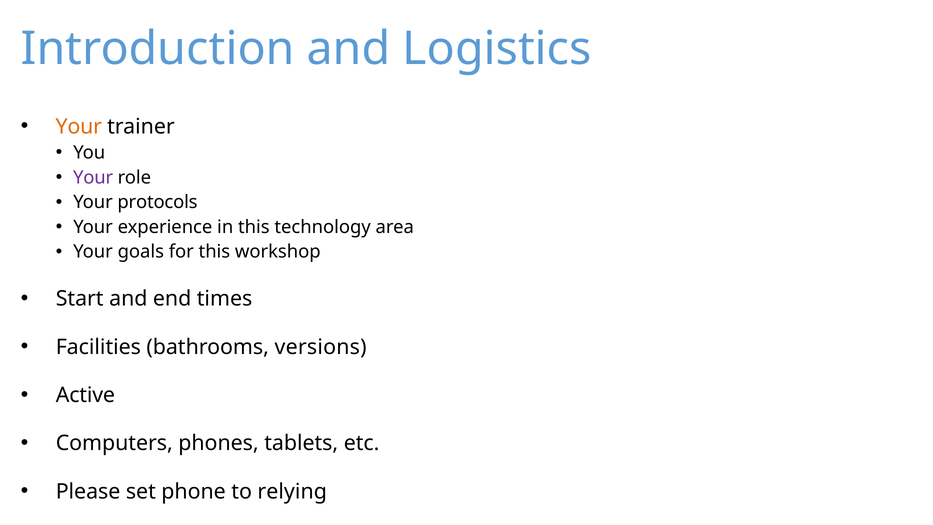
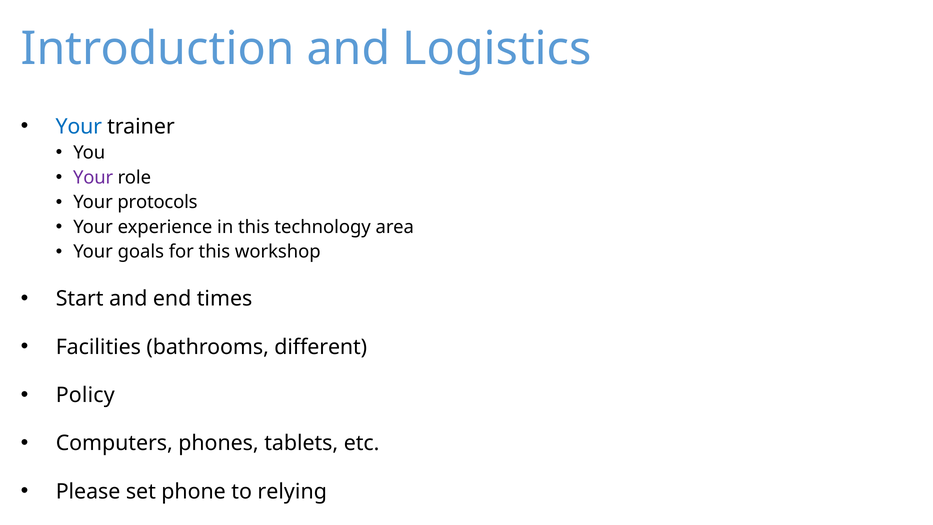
Your at (79, 127) colour: orange -> blue
versions: versions -> different
Active: Active -> Policy
